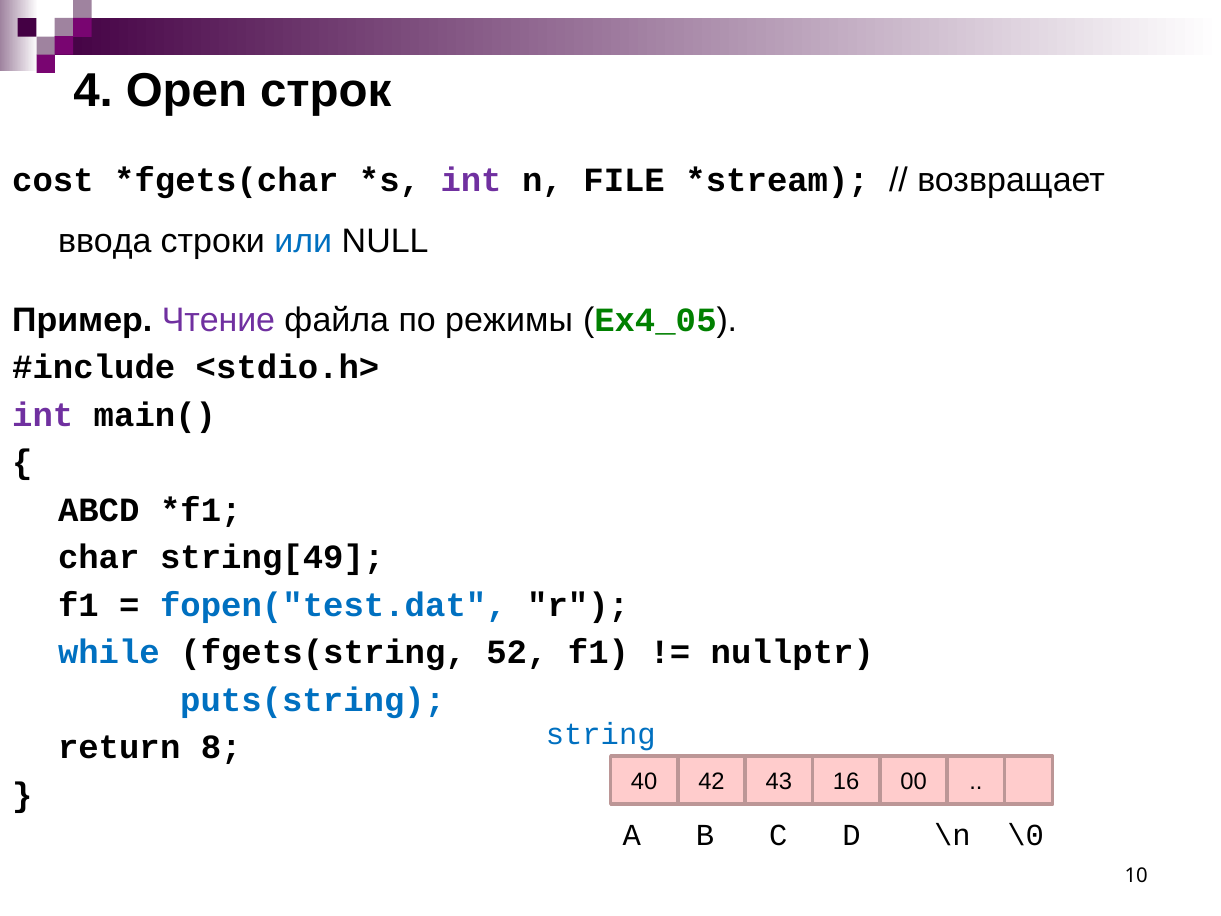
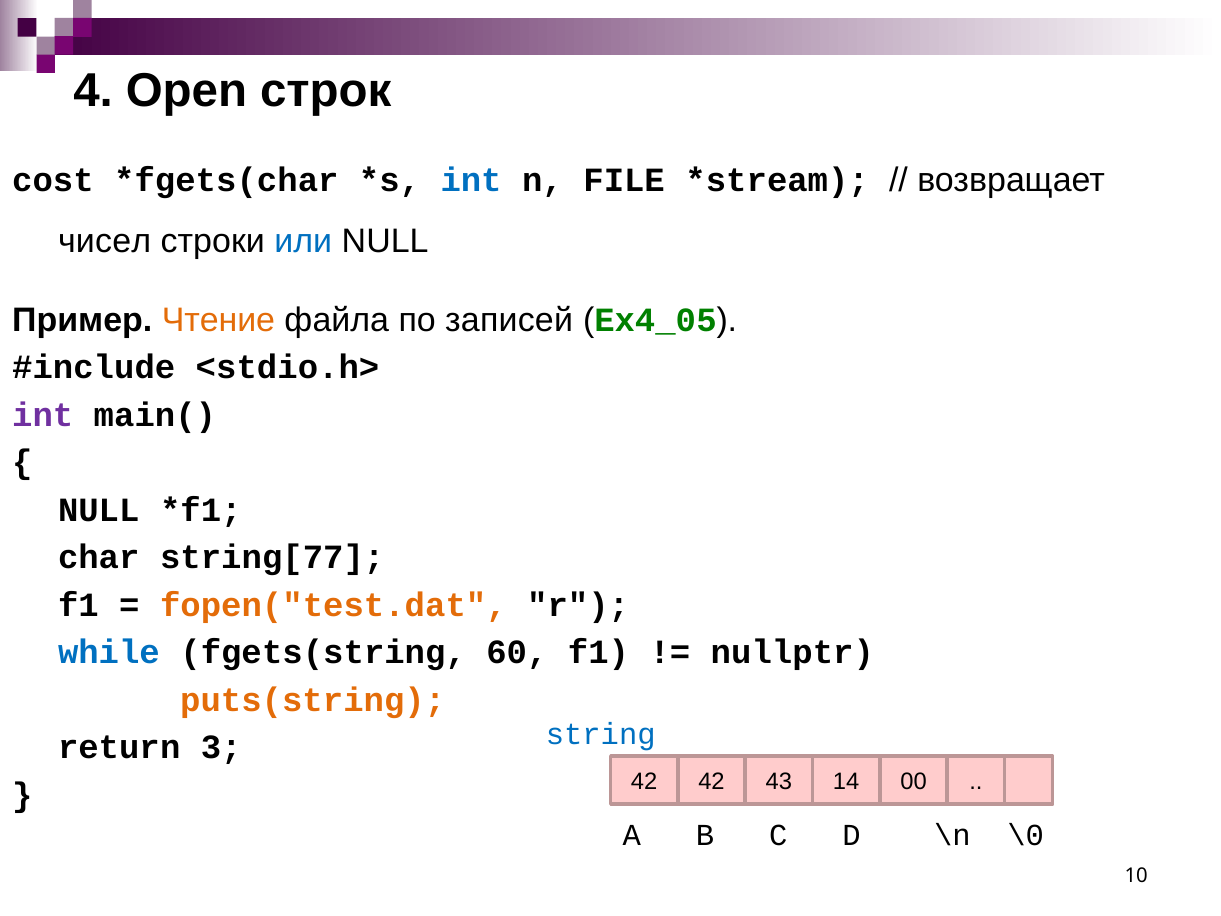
int at (471, 180) colour: purple -> blue
ввода: ввода -> чисел
Чтение colour: purple -> orange
режимы: режимы -> записей
ABCD at (99, 510): ABCD -> NULL
string[49: string[49 -> string[77
fopen("test.dat colour: blue -> orange
52: 52 -> 60
puts(string colour: blue -> orange
8: 8 -> 3
40 at (644, 782): 40 -> 42
16: 16 -> 14
